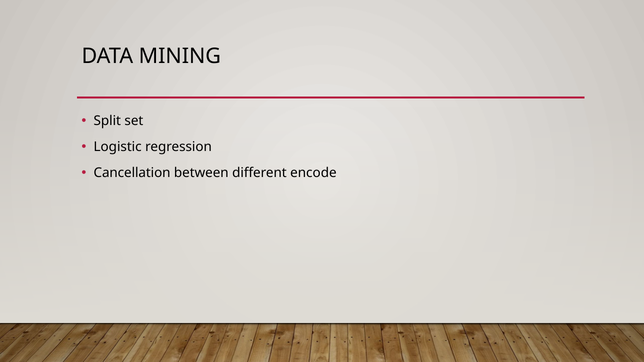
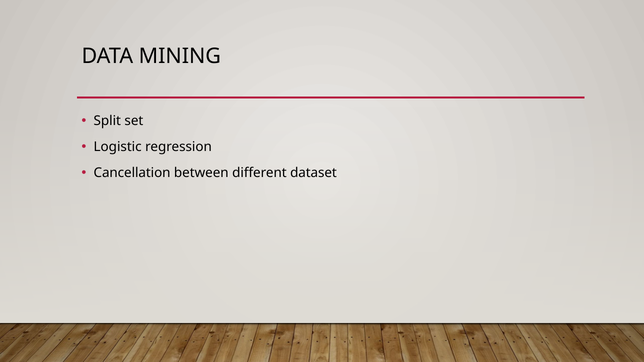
encode: encode -> dataset
